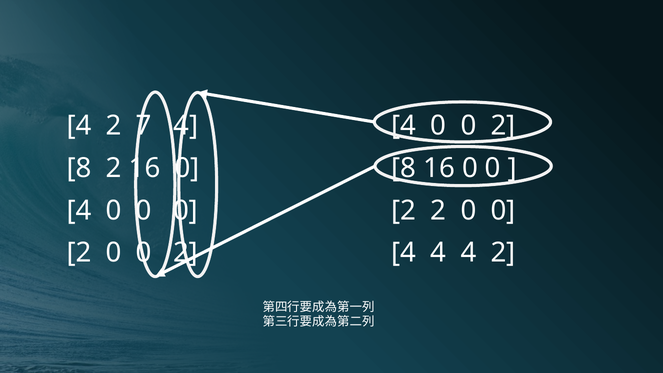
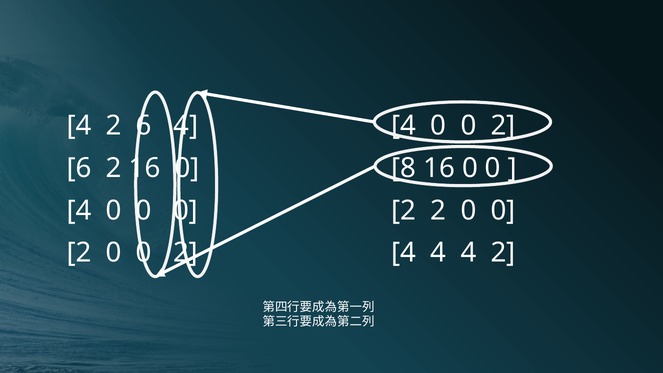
2 7: 7 -> 6
8 at (79, 168): 8 -> 6
